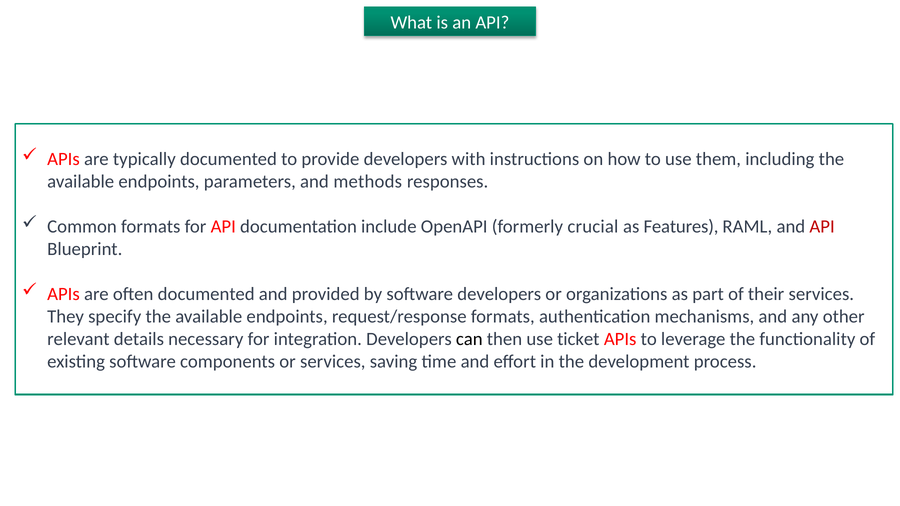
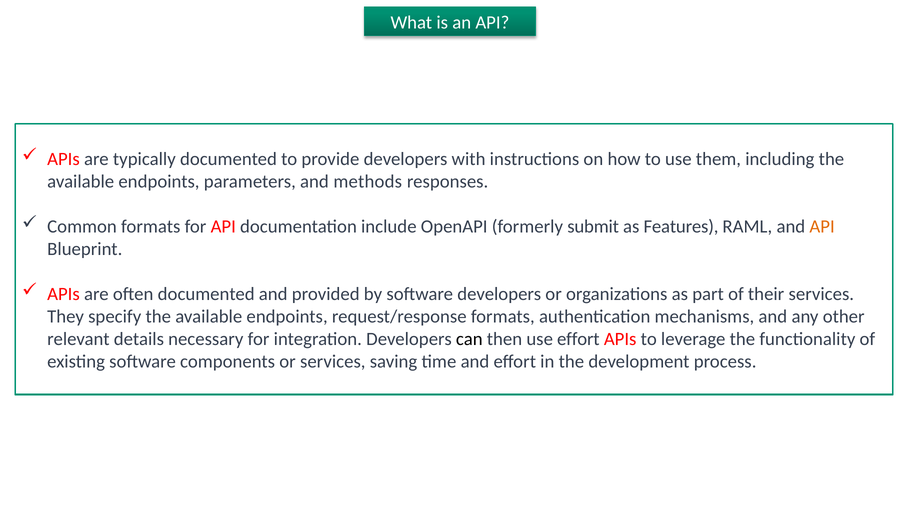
crucial: crucial -> submit
API at (822, 227) colour: red -> orange
use ticket: ticket -> effort
